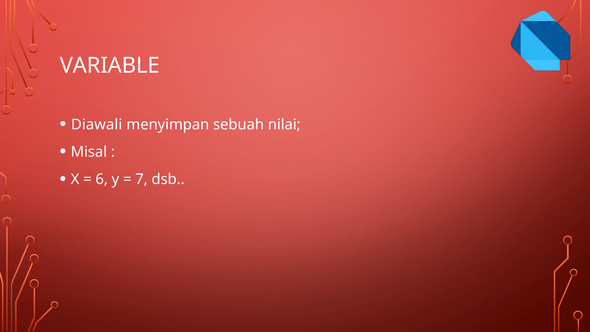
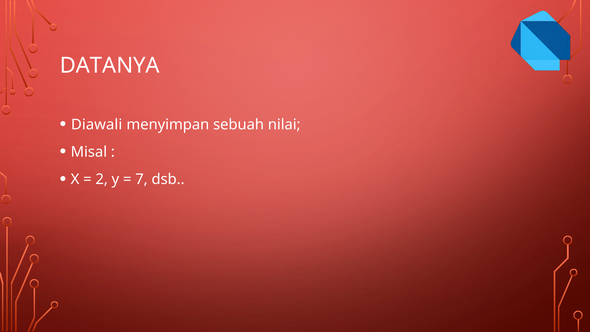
VARIABLE: VARIABLE -> DATANYA
6: 6 -> 2
